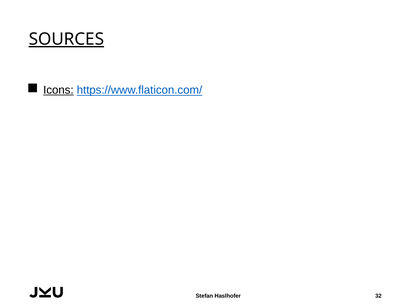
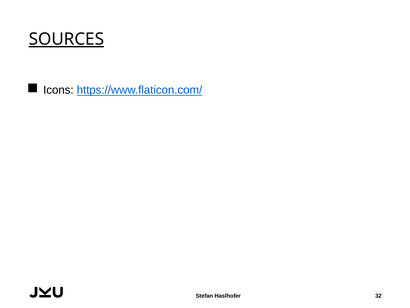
Icons underline: present -> none
